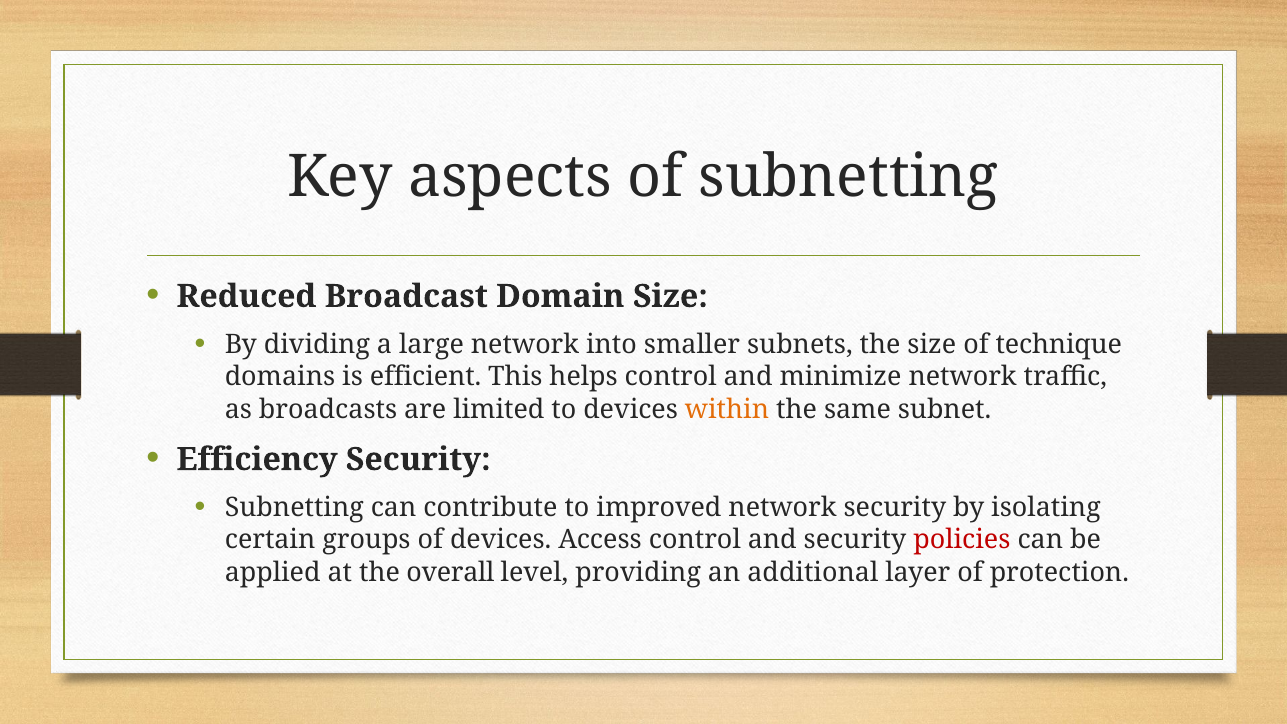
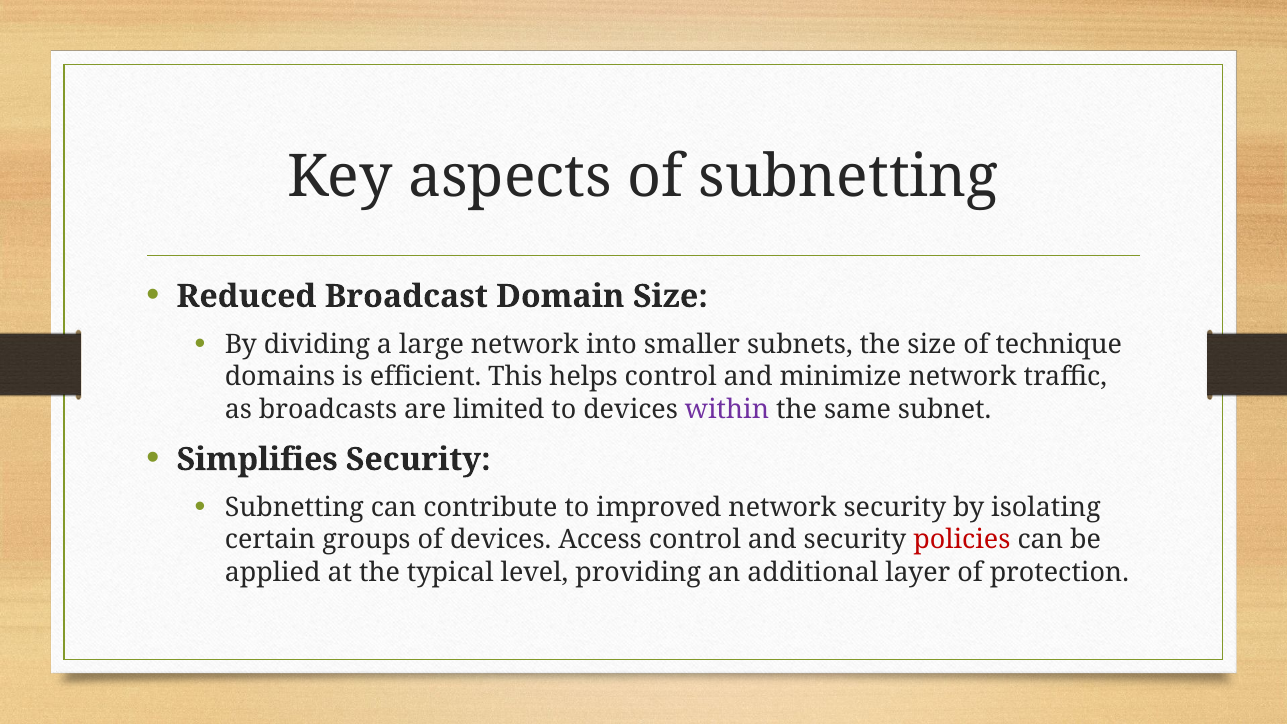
within colour: orange -> purple
Efficiency: Efficiency -> Simplifies
overall: overall -> typical
